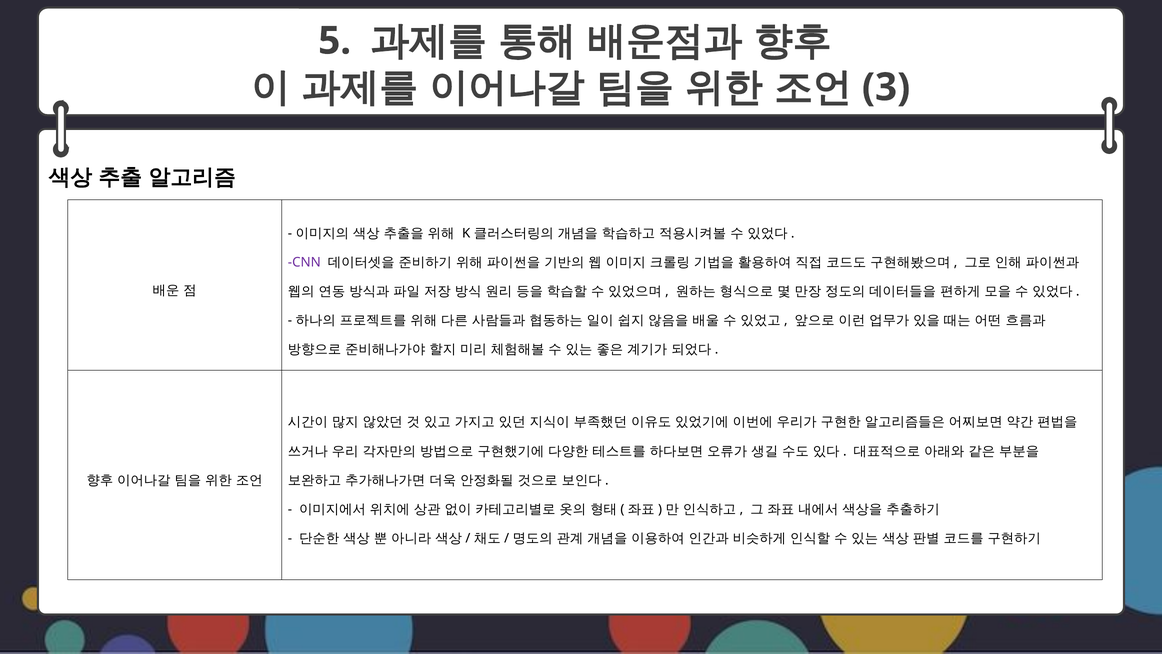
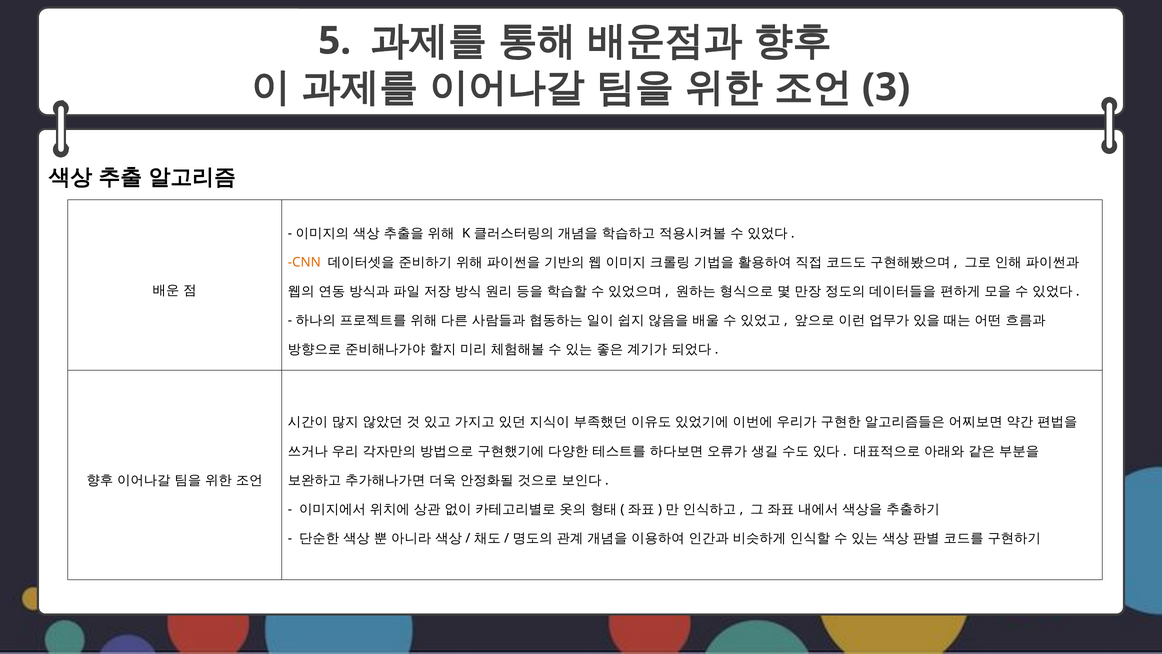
CNN colour: purple -> orange
